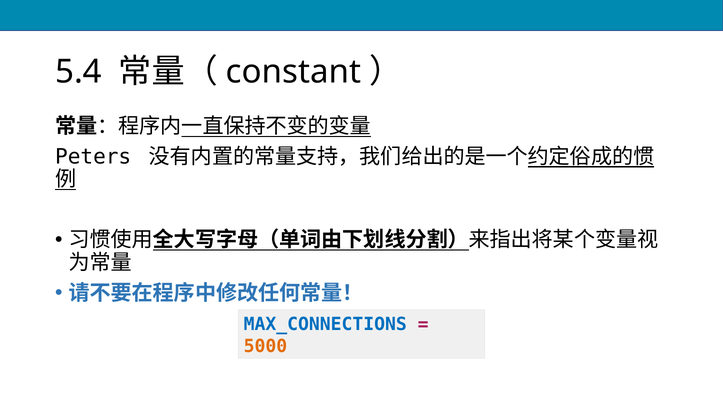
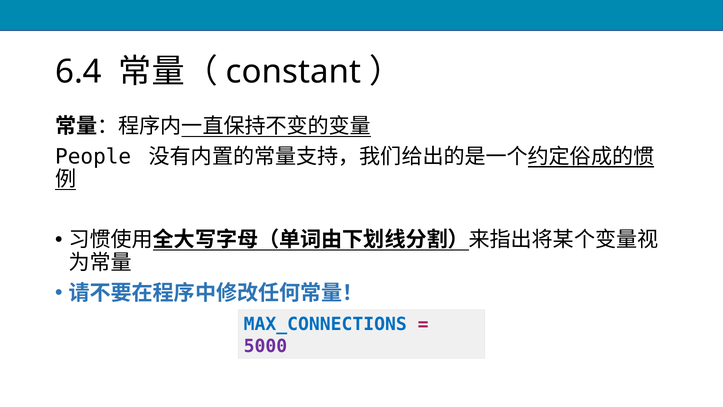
5.4: 5.4 -> 6.4
Peters: Peters -> People
5000 colour: orange -> purple
